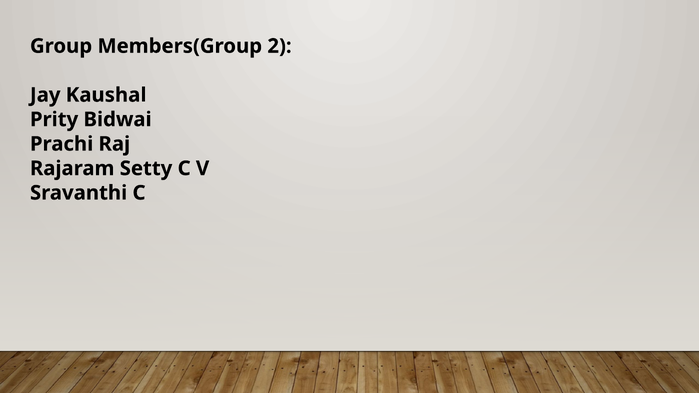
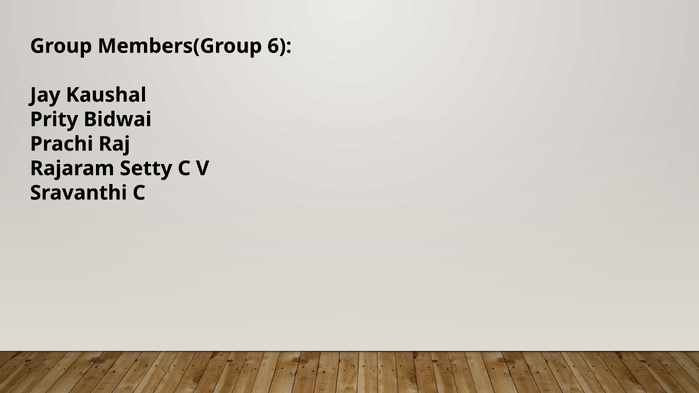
2: 2 -> 6
